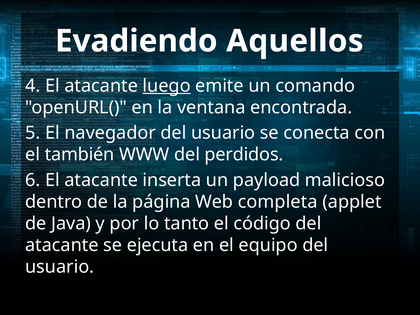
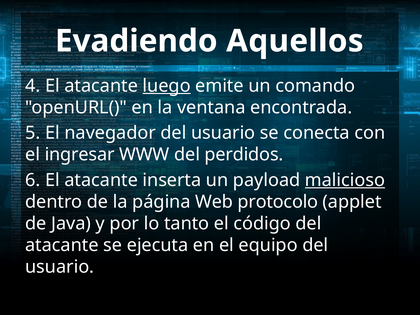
también: también -> ingresar
malicioso underline: none -> present
completa: completa -> protocolo
